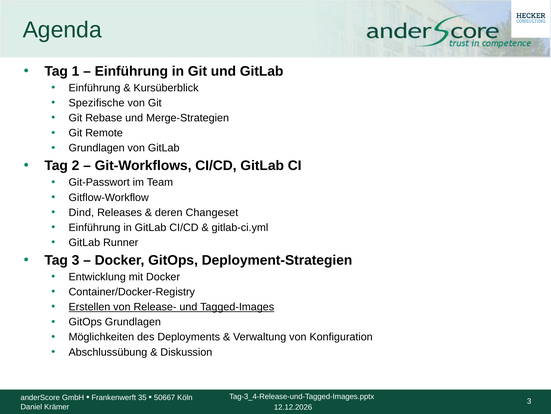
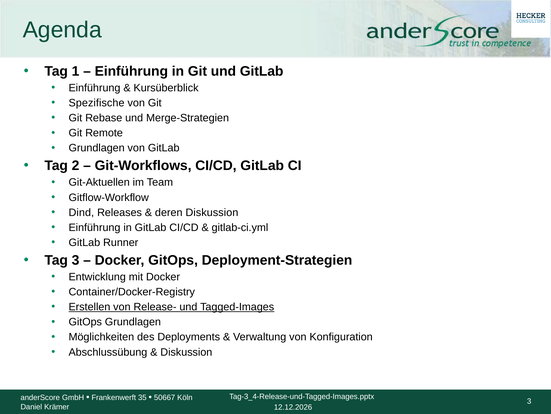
Git-Passwort: Git-Passwort -> Git-Aktuellen
deren Changeset: Changeset -> Diskussion
